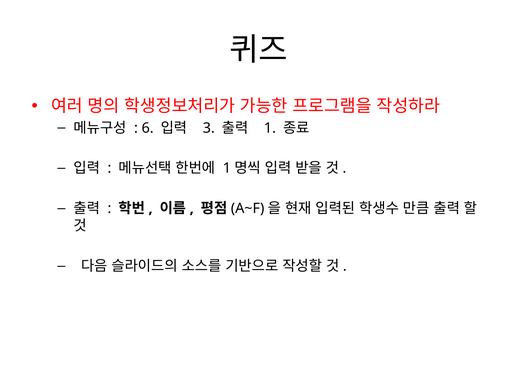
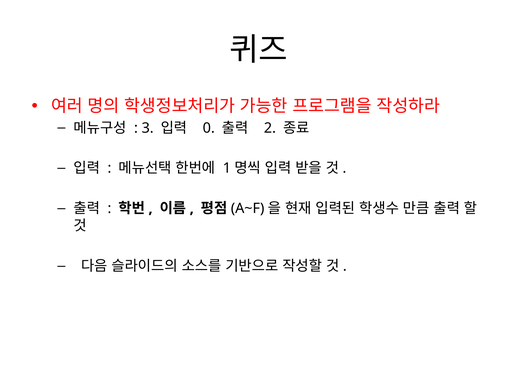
6: 6 -> 3
3: 3 -> 0
1 at (270, 128): 1 -> 2
